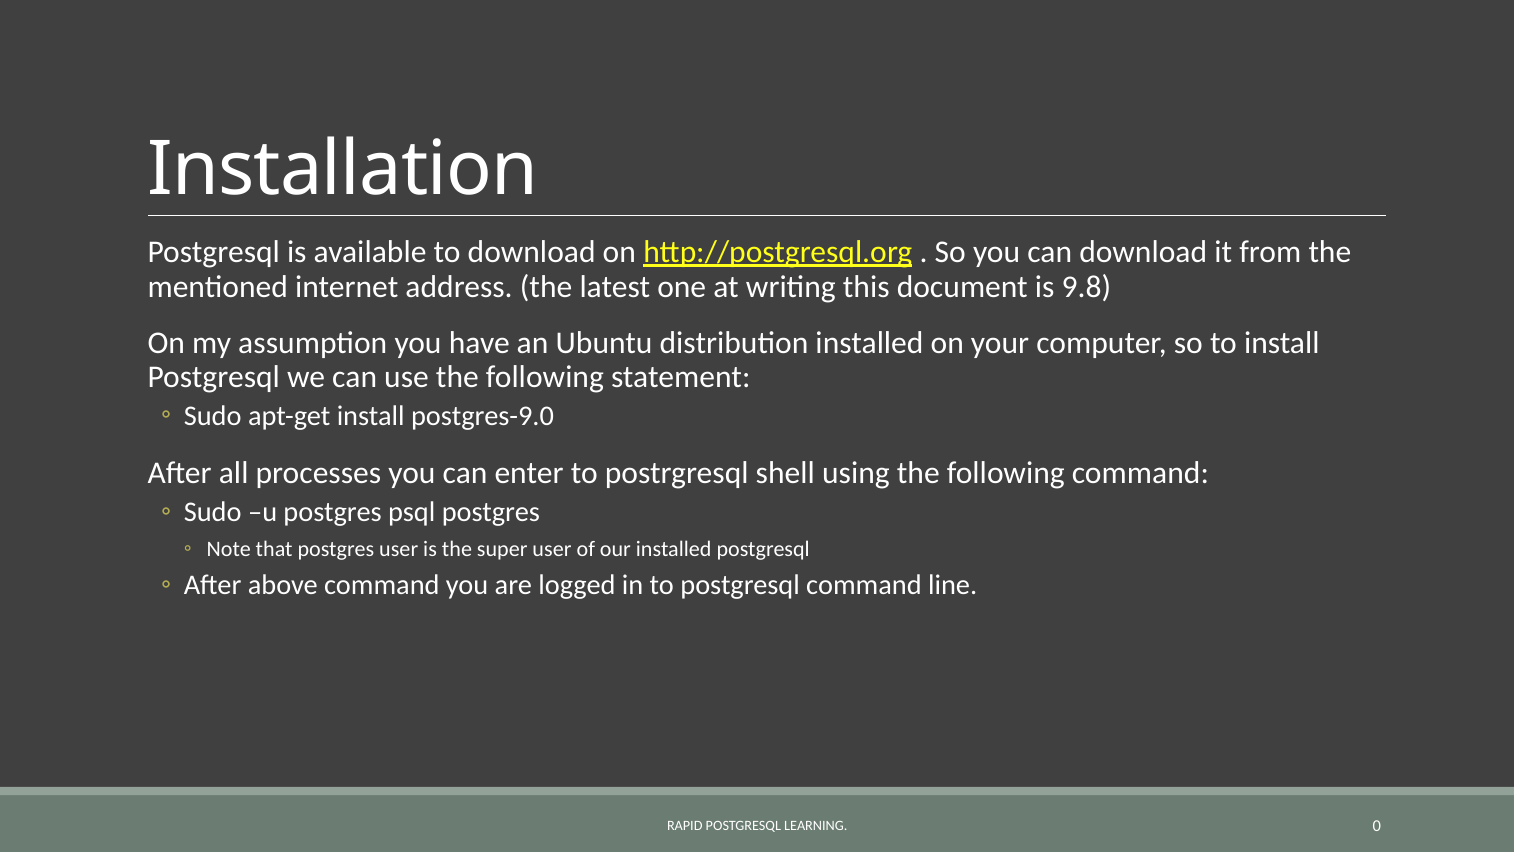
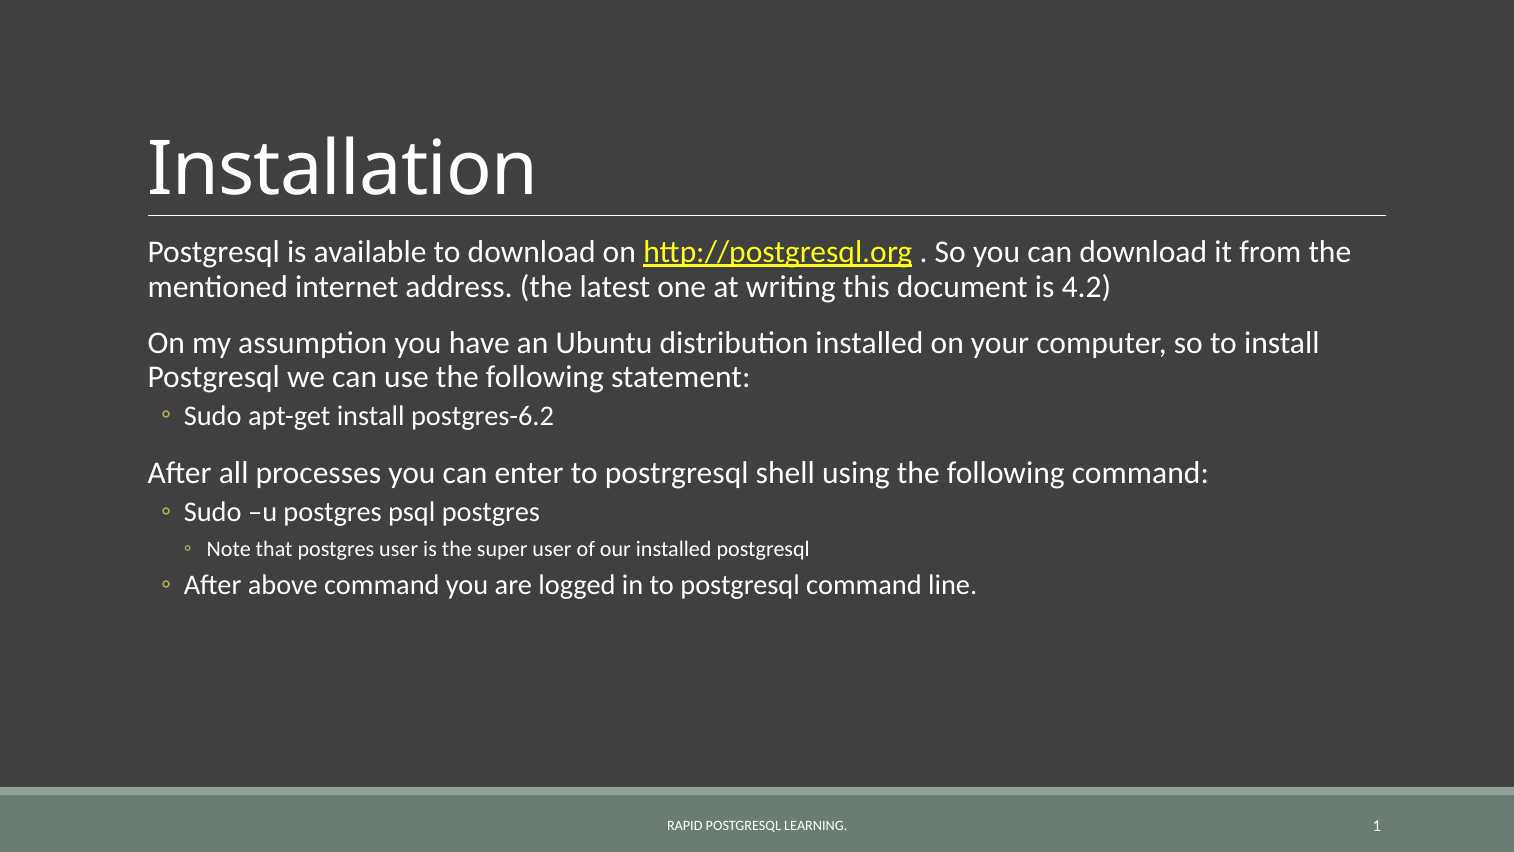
9.8: 9.8 -> 4.2
postgres-9.0: postgres-9.0 -> postgres-6.2
0: 0 -> 1
